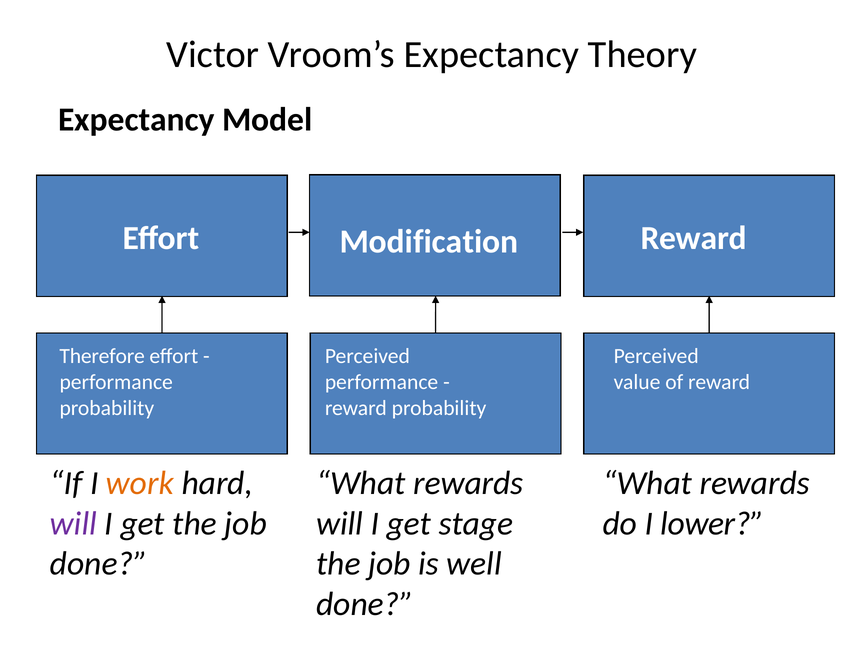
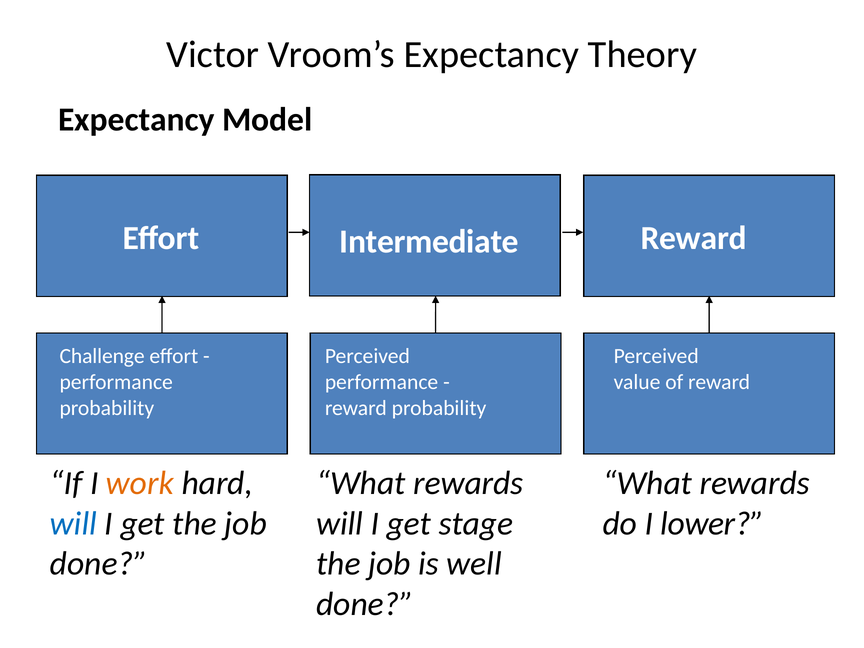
Modification: Modification -> Intermediate
Therefore: Therefore -> Challenge
will at (73, 523) colour: purple -> blue
